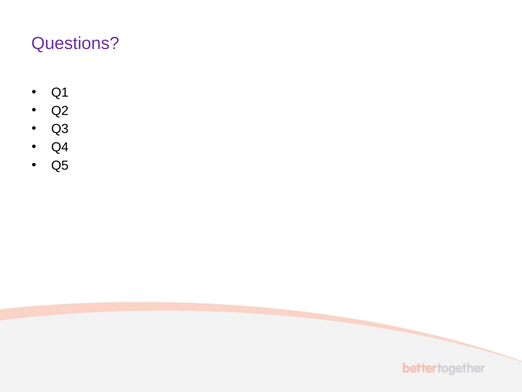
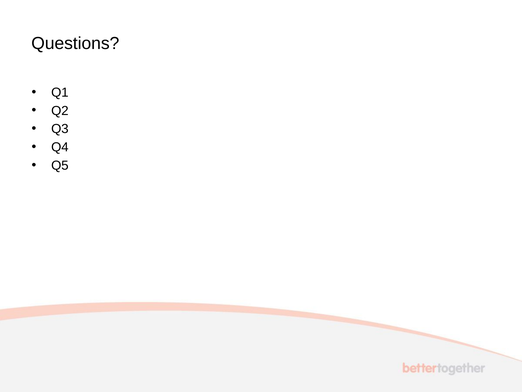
Questions colour: purple -> black
